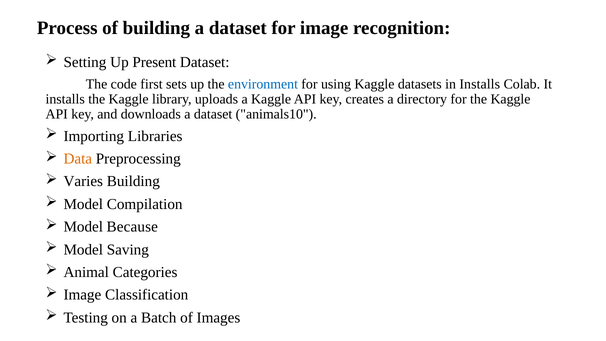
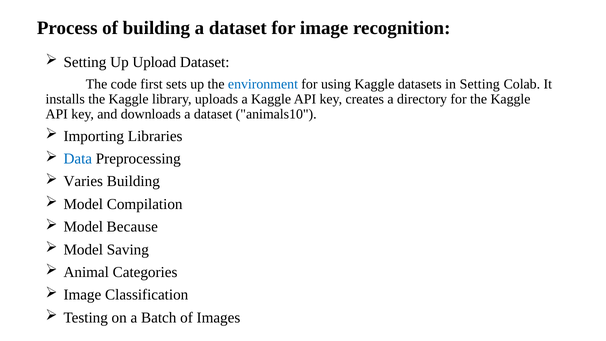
Present: Present -> Upload
in Installs: Installs -> Setting
Data colour: orange -> blue
